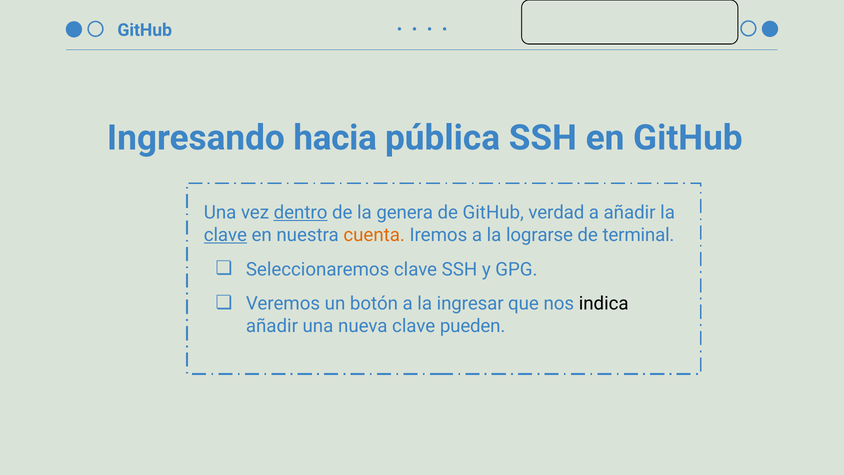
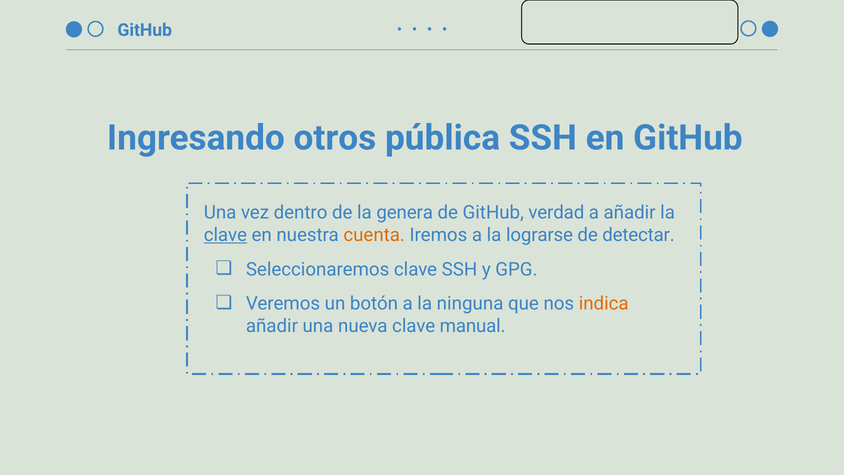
hacia: hacia -> otros
dentro underline: present -> none
terminal: terminal -> detectar
ingresar: ingresar -> ninguna
indica colour: black -> orange
pueden: pueden -> manual
